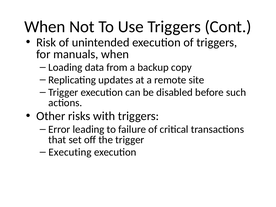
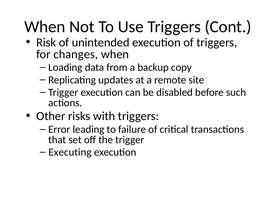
manuals: manuals -> changes
